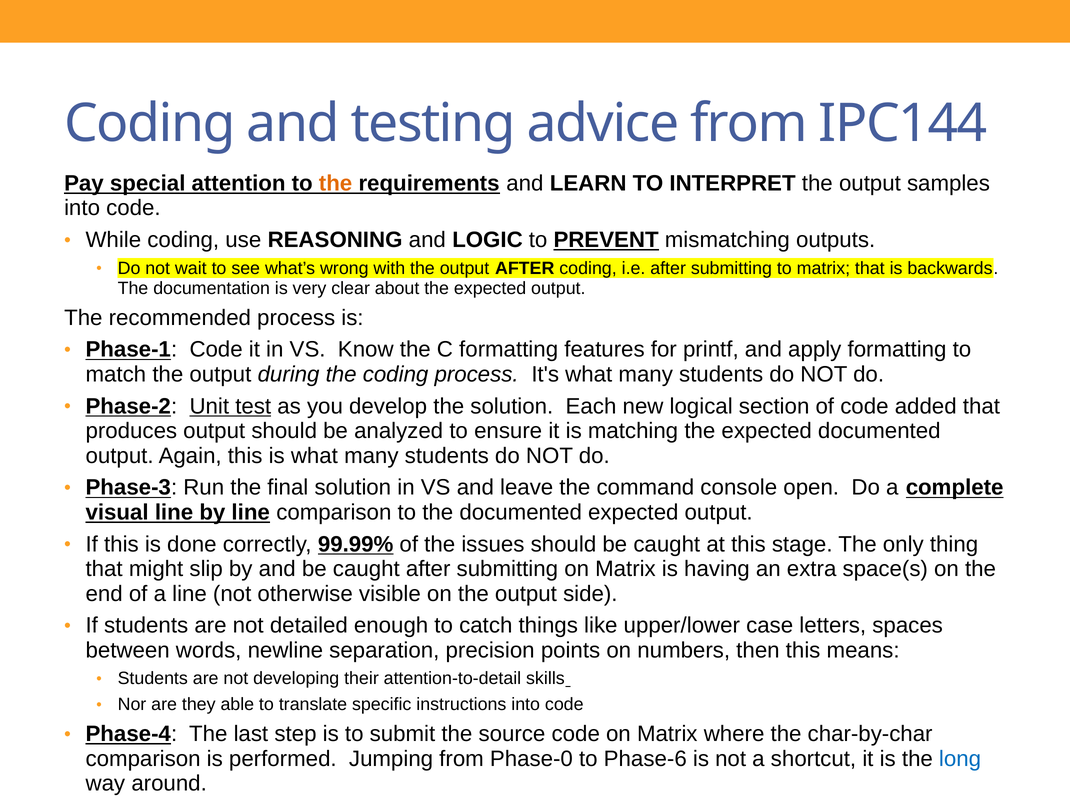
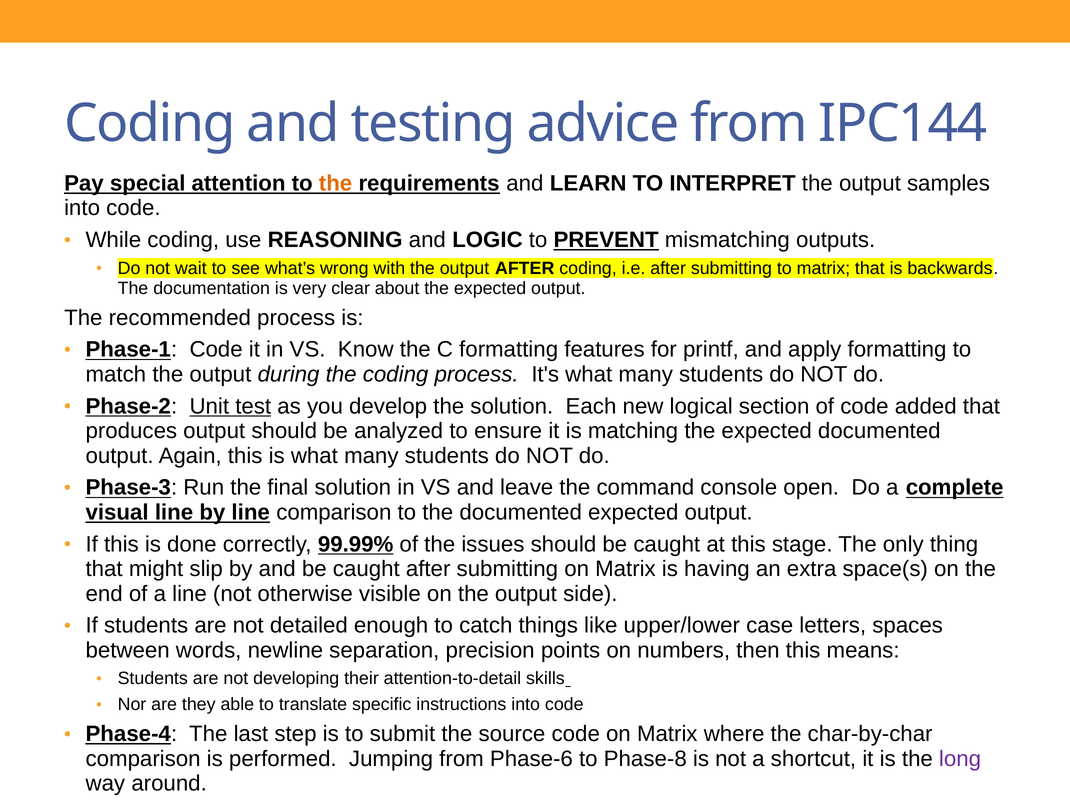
Phase-0: Phase-0 -> Phase-6
Phase-6: Phase-6 -> Phase-8
long colour: blue -> purple
